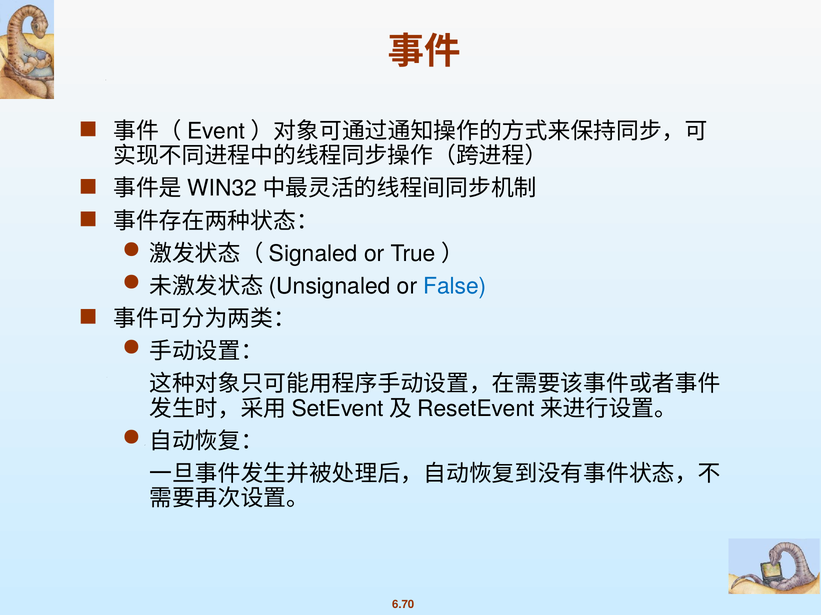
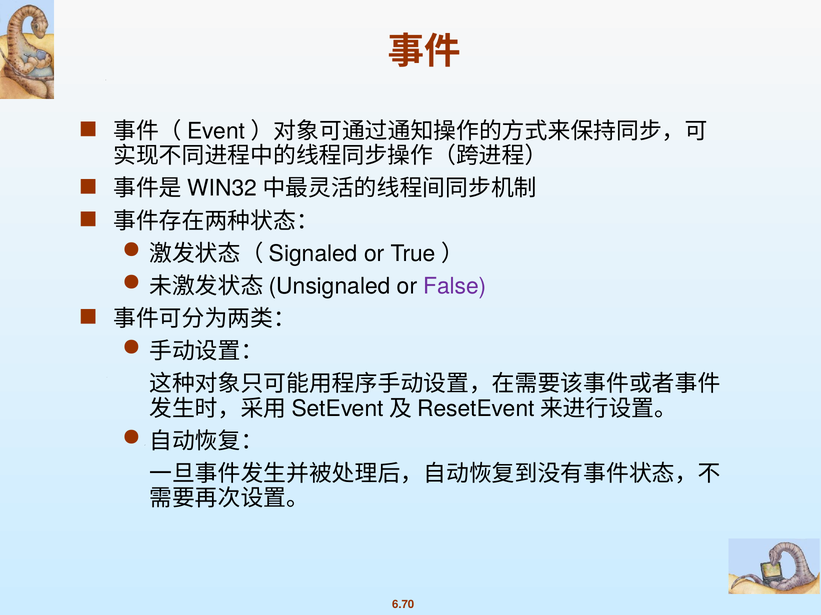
False colour: blue -> purple
